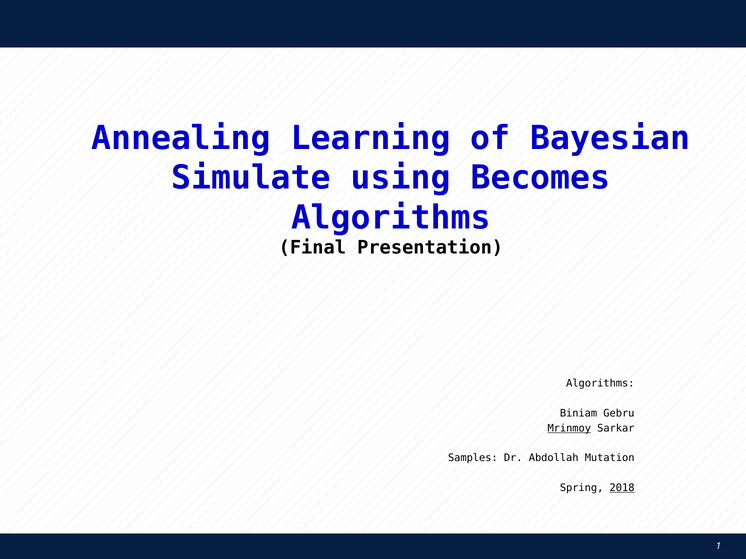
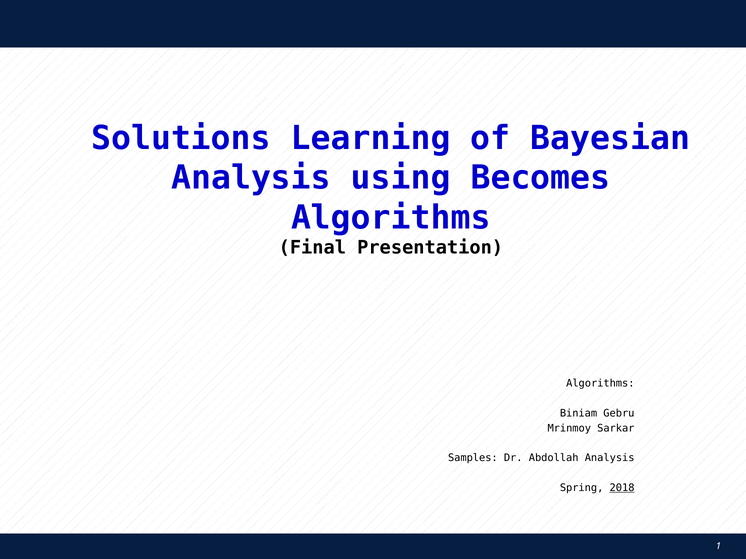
Annealing: Annealing -> Solutions
Simulate at (251, 178): Simulate -> Analysis
Mrinmoy underline: present -> none
Abdollah Mutation: Mutation -> Analysis
